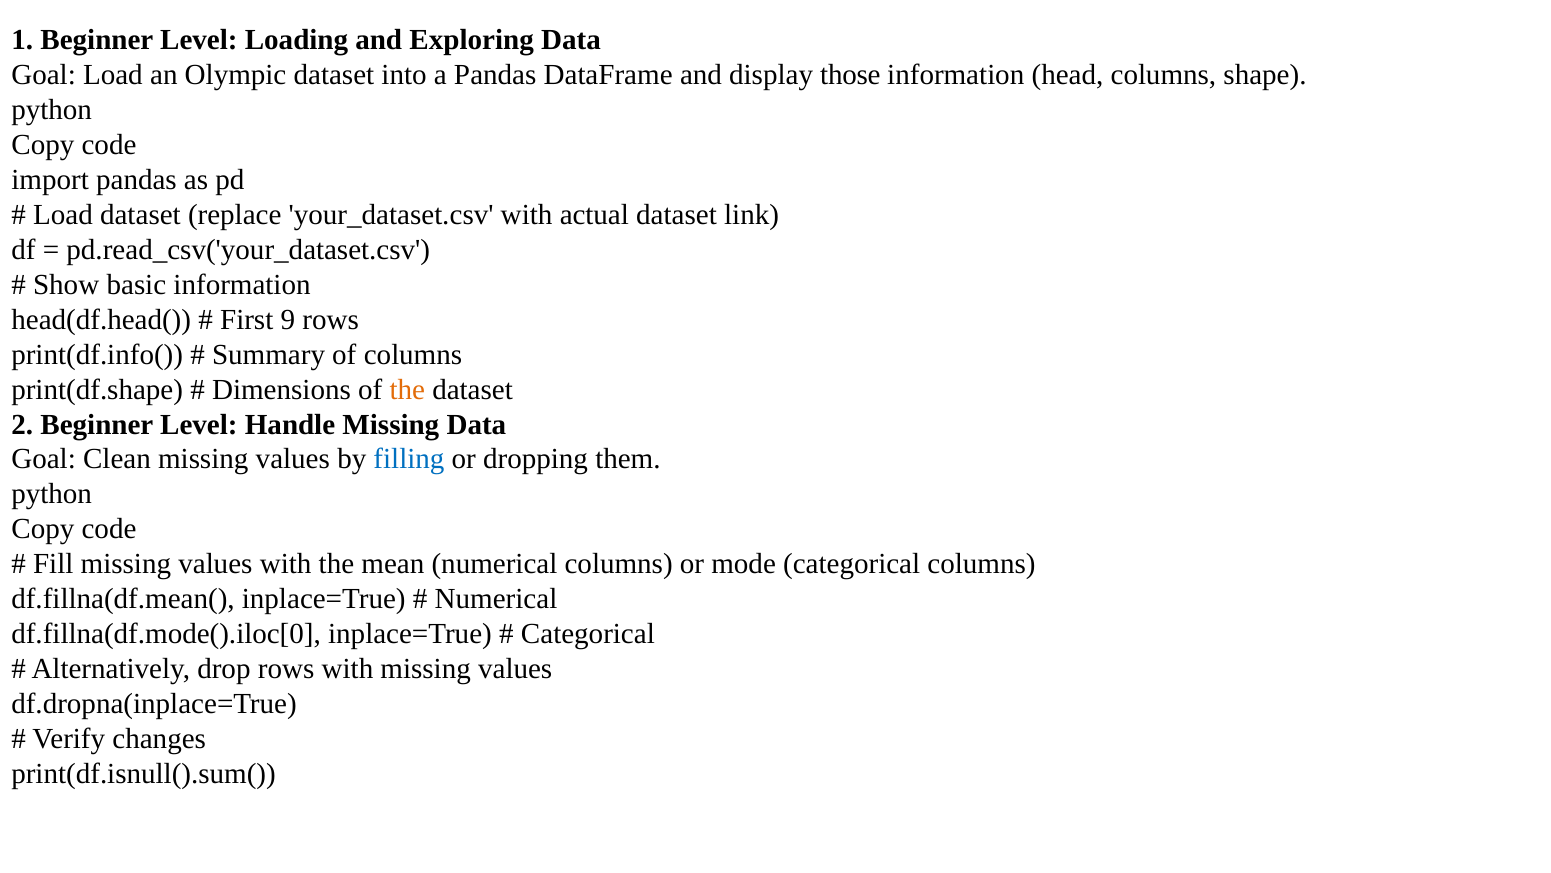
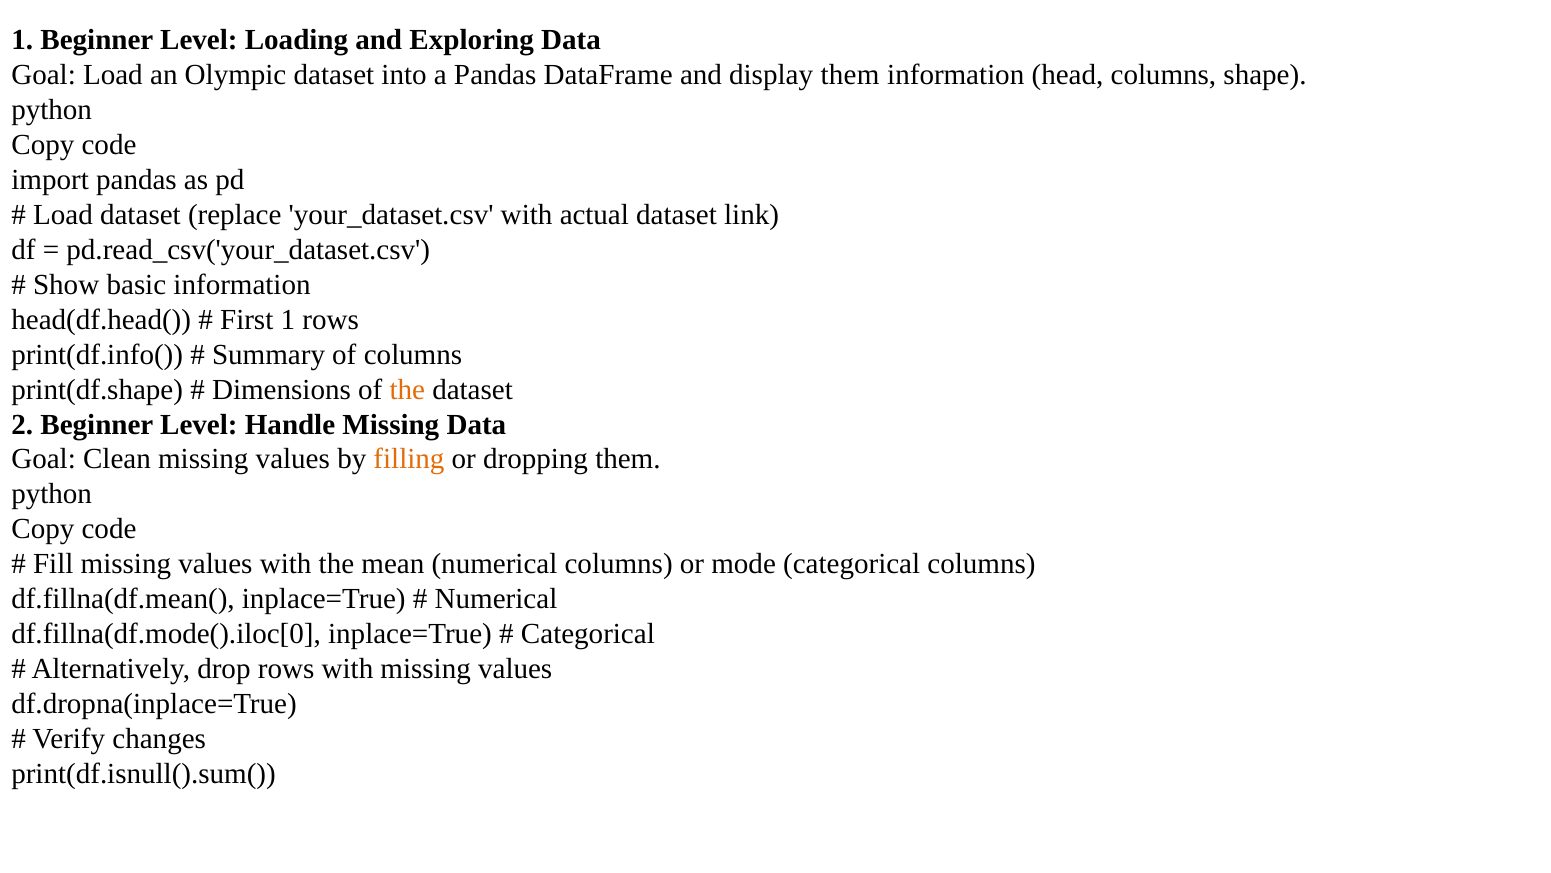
display those: those -> them
First 9: 9 -> 1
filling colour: blue -> orange
